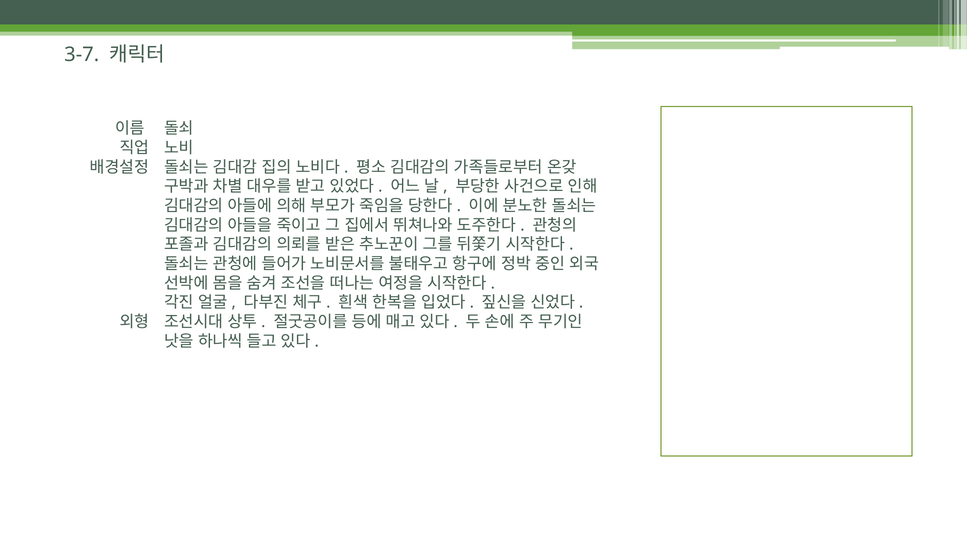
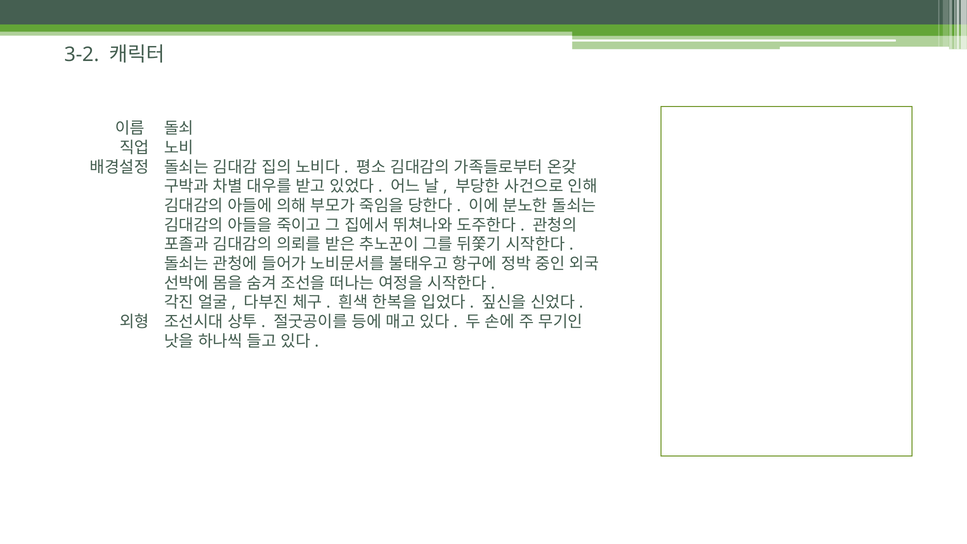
3-7: 3-7 -> 3-2
